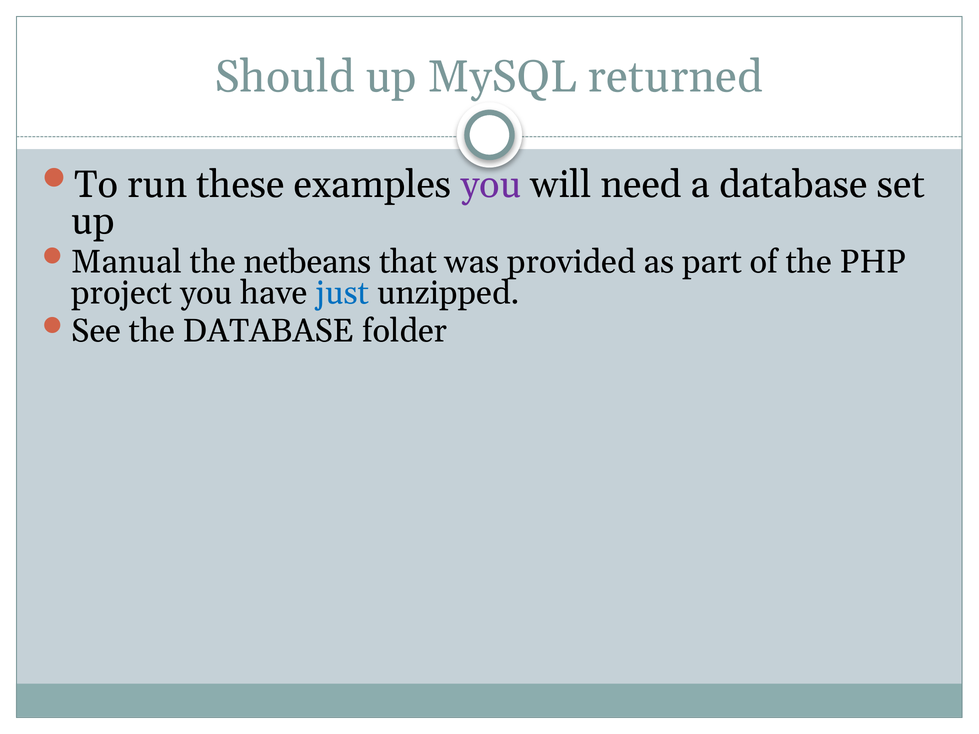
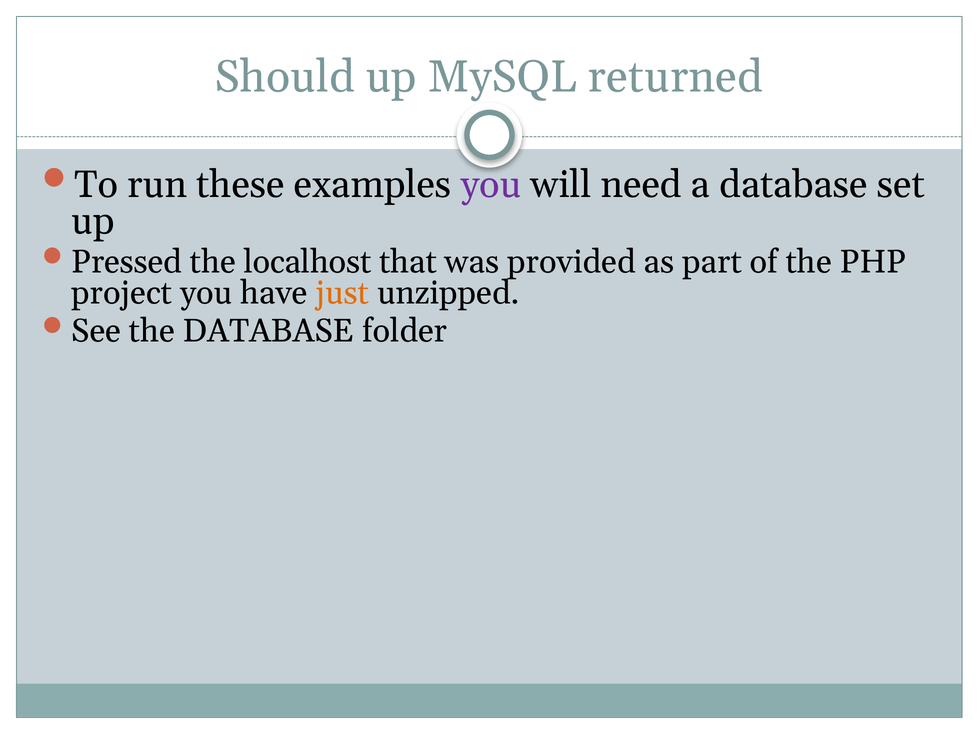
Manual: Manual -> Pressed
netbeans: netbeans -> localhost
just colour: blue -> orange
